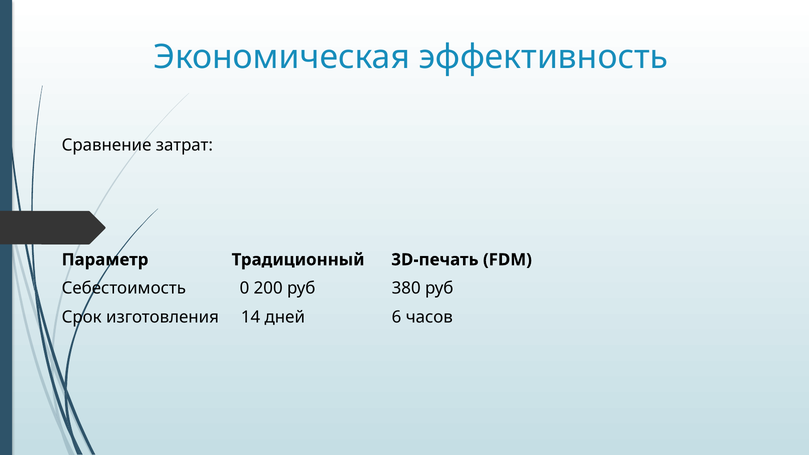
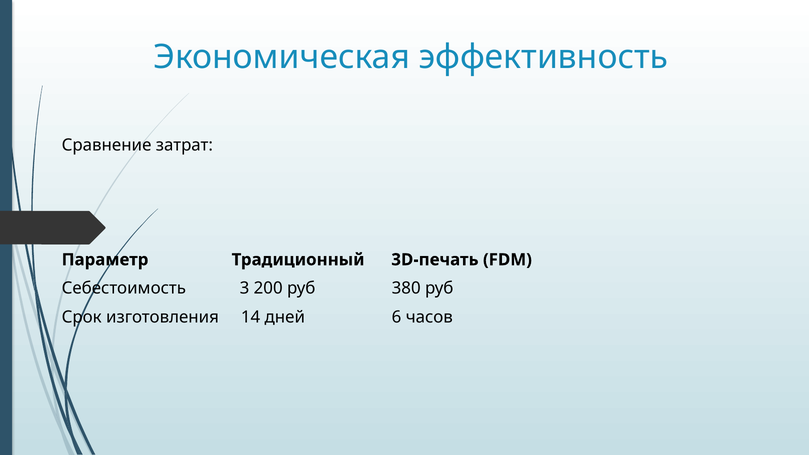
0: 0 -> 3
